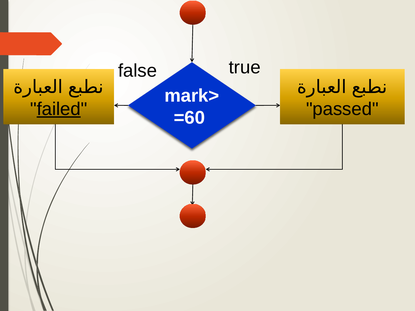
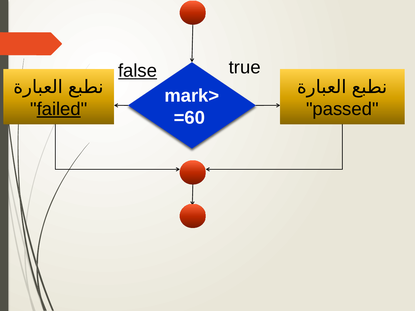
false underline: none -> present
